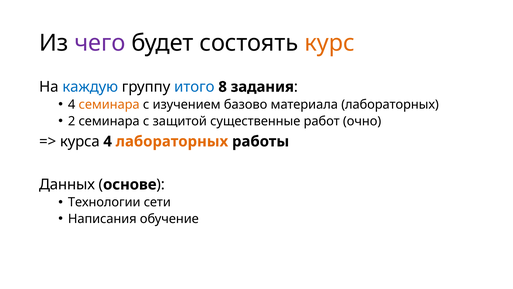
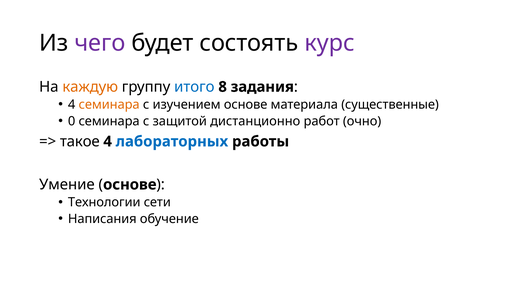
курс colour: orange -> purple
каждую colour: blue -> orange
изучением базово: базово -> основе
материала лабораторных: лабораторных -> существенные
2: 2 -> 0
существенные: существенные -> дистанционно
курса: курса -> такое
лабораторных at (172, 141) colour: orange -> blue
Данных: Данных -> Умение
